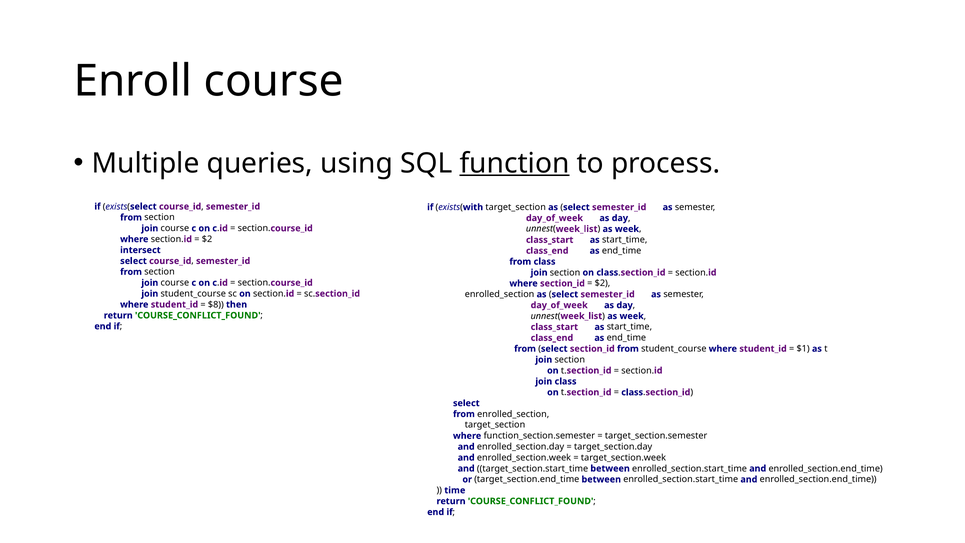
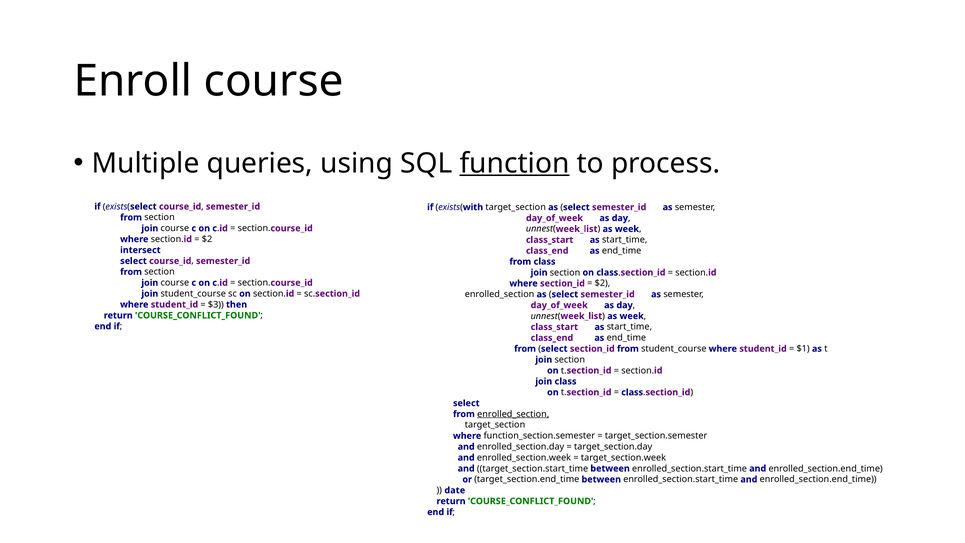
$8: $8 -> $3
enrolled_section at (513, 414) underline: none -> present
time: time -> date
